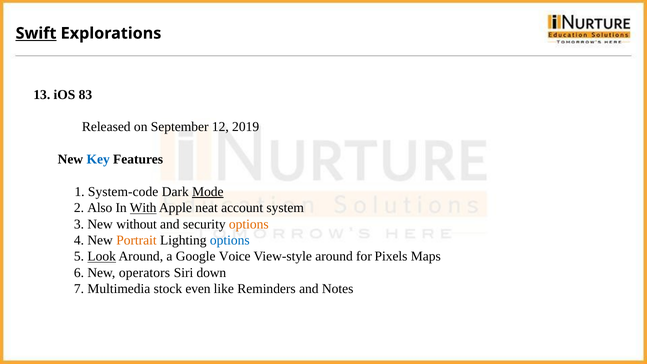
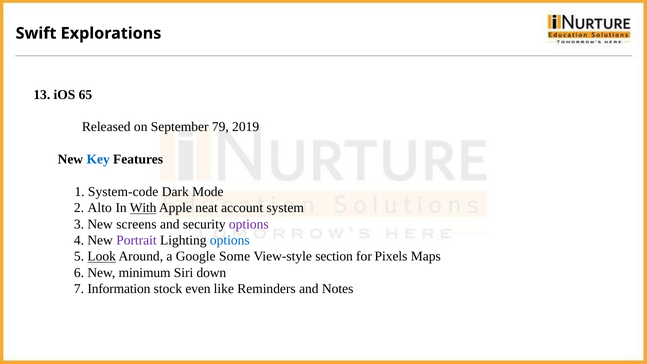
Swift underline: present -> none
83: 83 -> 65
12: 12 -> 79
Mode underline: present -> none
Also: Also -> Alto
without: without -> screens
options at (249, 224) colour: orange -> purple
Portrait colour: orange -> purple
Voice: Voice -> Some
View-style around: around -> section
operators: operators -> minimum
Multimedia: Multimedia -> Information
